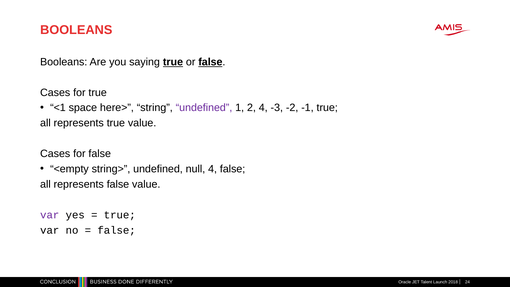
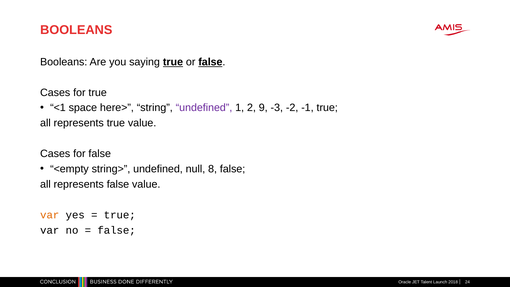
2 4: 4 -> 9
null 4: 4 -> 8
var at (50, 215) colour: purple -> orange
